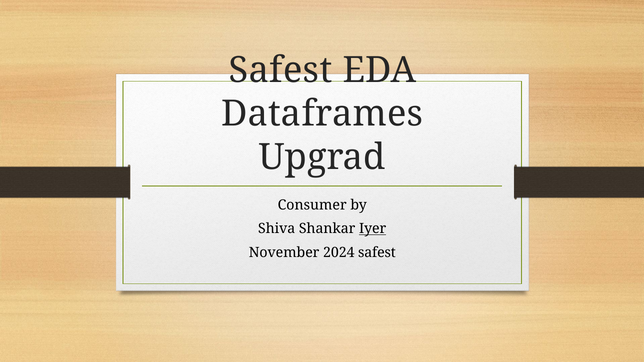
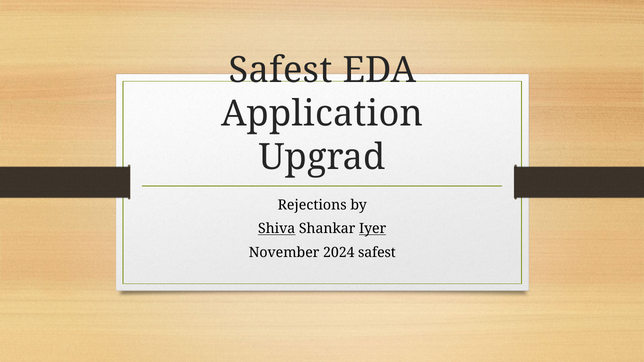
Dataframes: Dataframes -> Application
Consumer: Consumer -> Rejections
Shiva underline: none -> present
